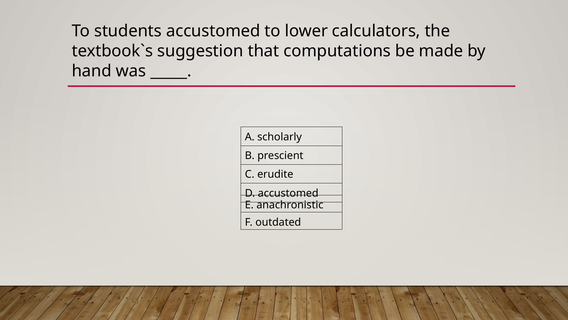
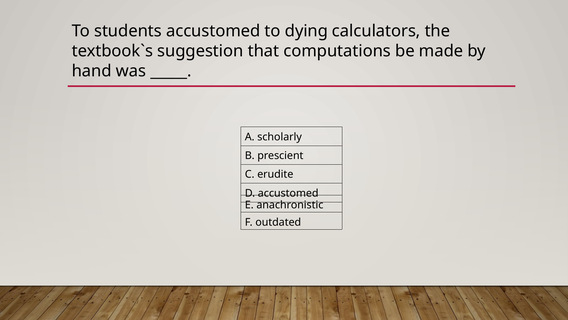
lower: lower -> dying
